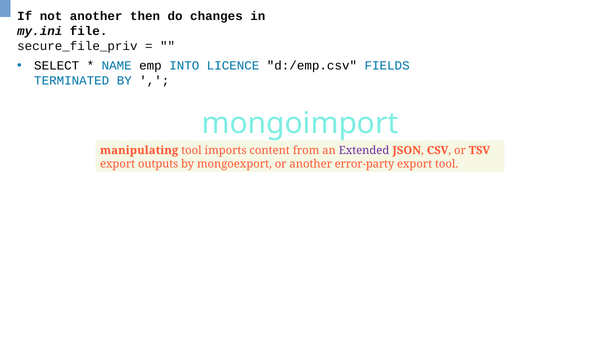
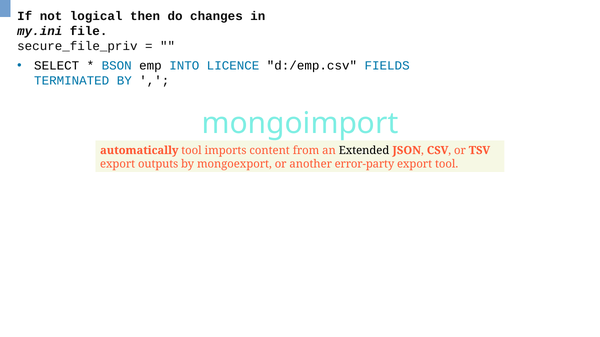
not another: another -> logical
NAME: NAME -> BSON
manipulating: manipulating -> automatically
Extended colour: purple -> black
